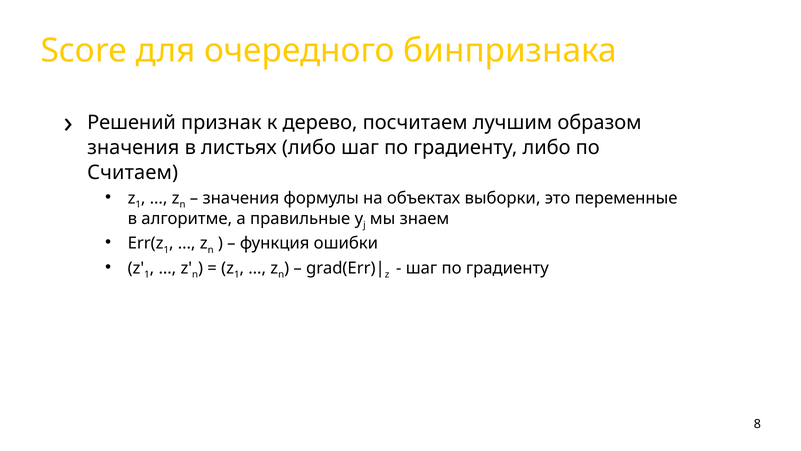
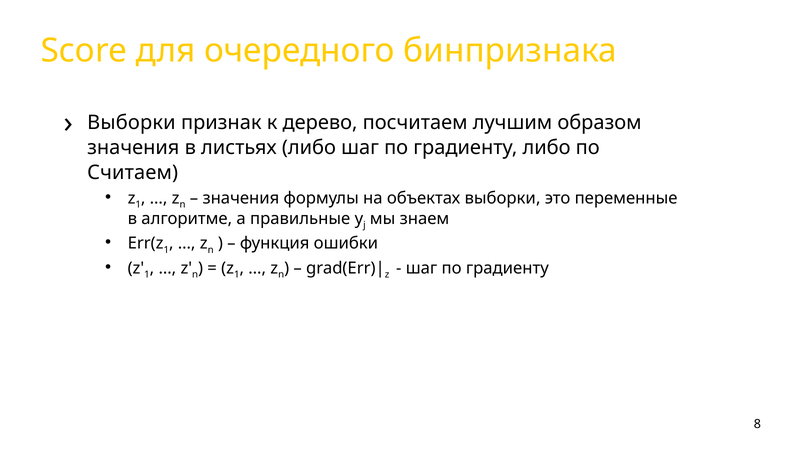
Решений at (132, 122): Решений -> Выборки
